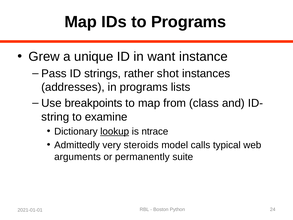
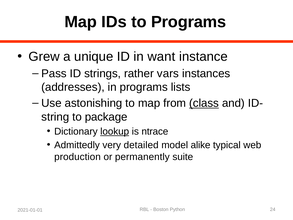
shot: shot -> vars
breakpoints: breakpoints -> astonishing
class underline: none -> present
examine: examine -> package
steroids: steroids -> detailed
calls: calls -> alike
arguments: arguments -> production
